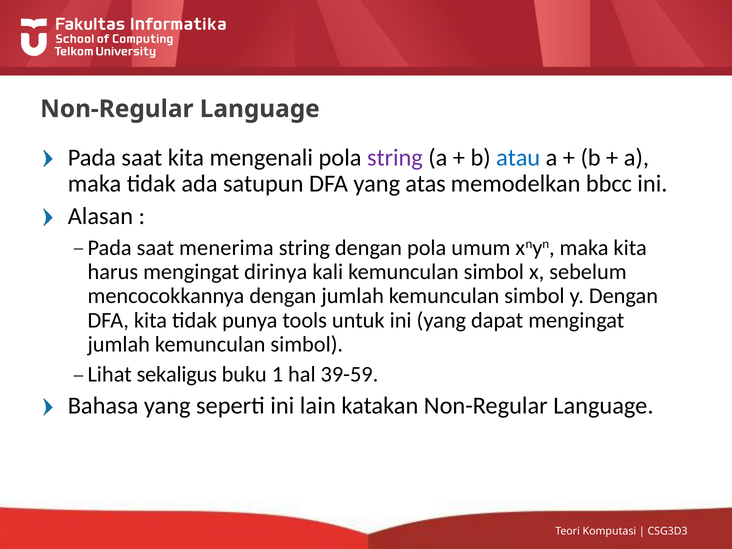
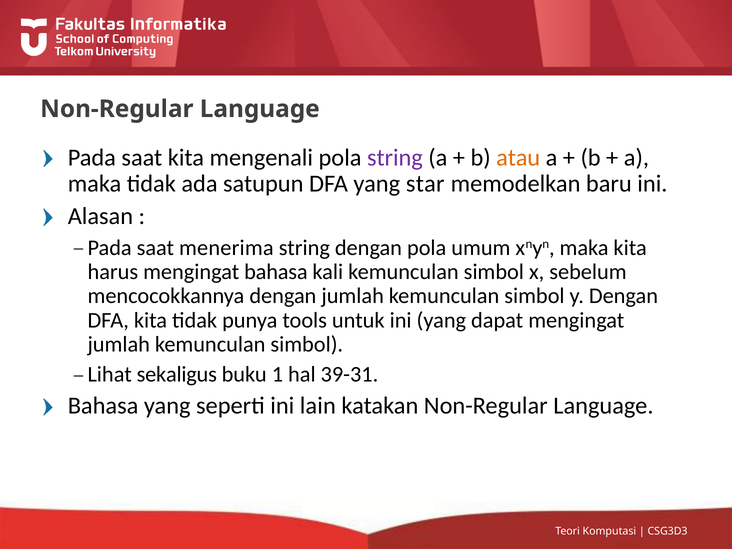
atau colour: blue -> orange
atas: atas -> star
bbcc: bbcc -> baru
mengingat dirinya: dirinya -> bahasa
39-59: 39-59 -> 39-31
